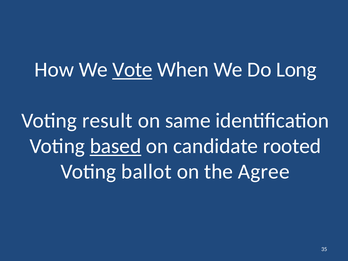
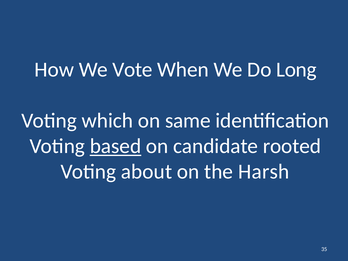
Vote underline: present -> none
result: result -> which
ballot: ballot -> about
Agree: Agree -> Harsh
